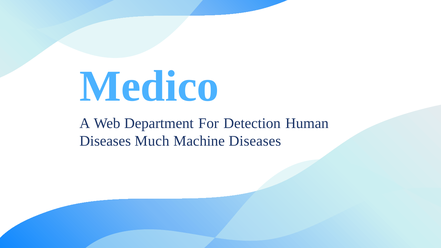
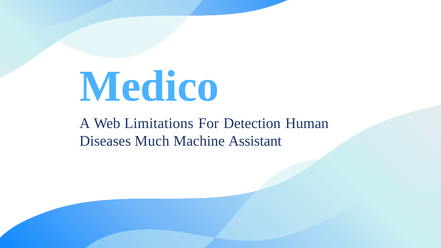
Department: Department -> Limitations
Machine Diseases: Diseases -> Assistant
